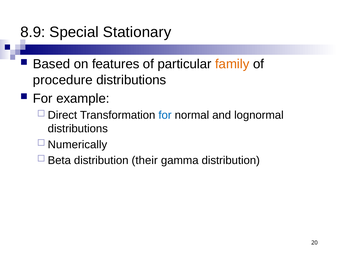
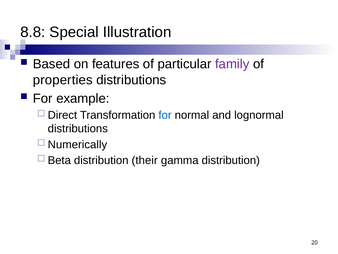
8.9: 8.9 -> 8.8
Stationary: Stationary -> Illustration
family colour: orange -> purple
procedure: procedure -> properties
